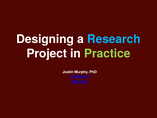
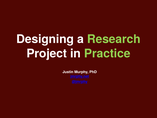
Research colour: light blue -> light green
